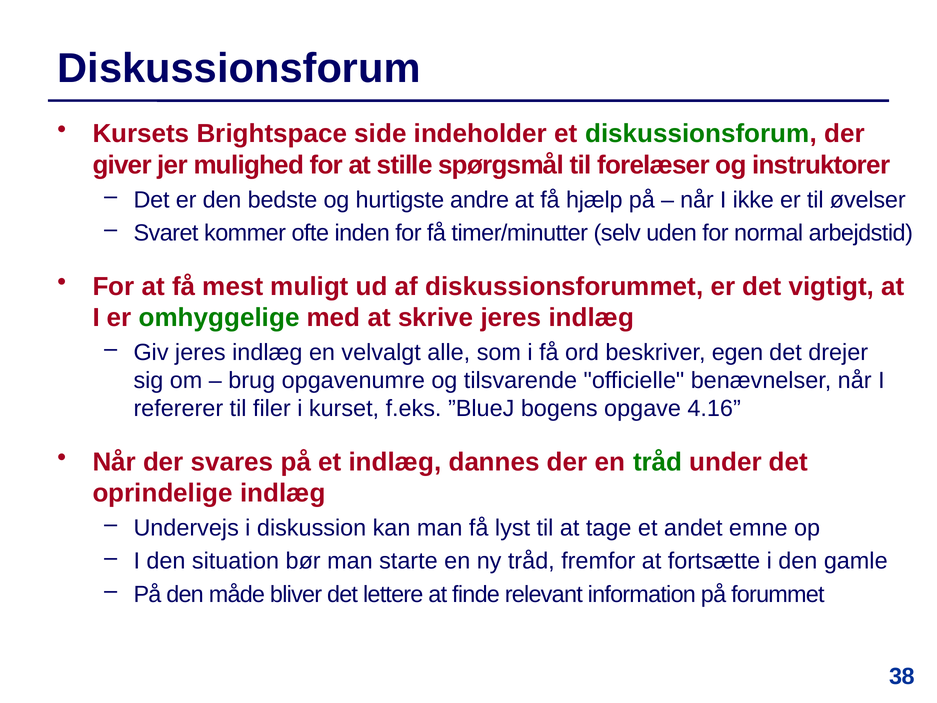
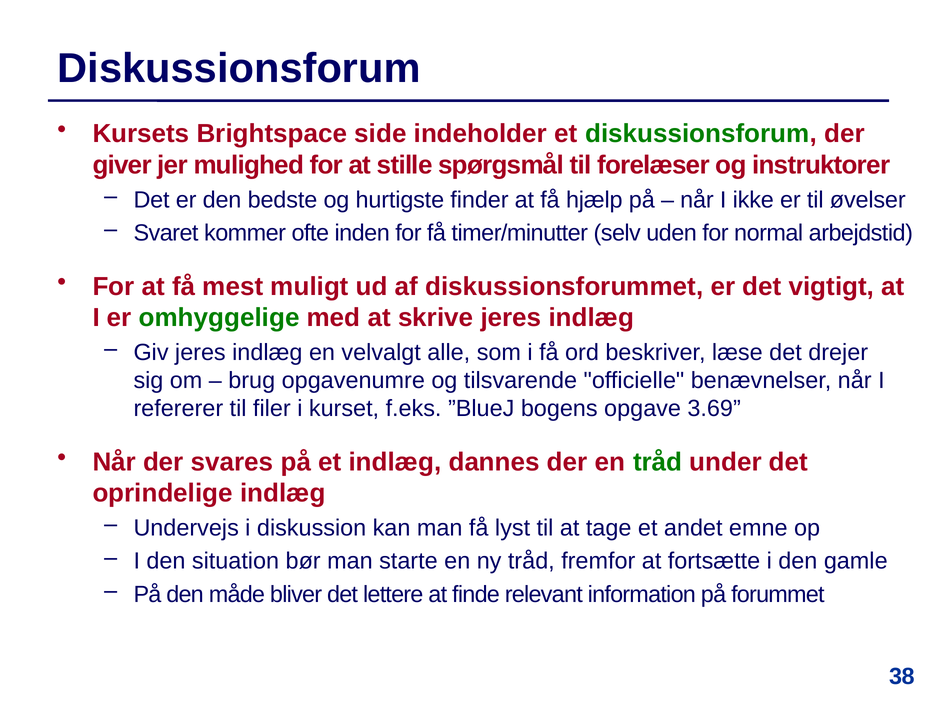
andre: andre -> finder
egen: egen -> læse
4.16: 4.16 -> 3.69
